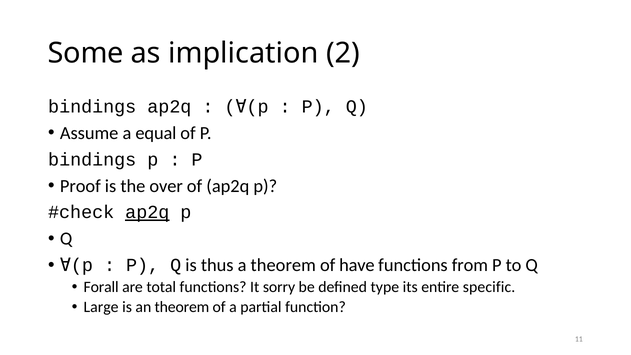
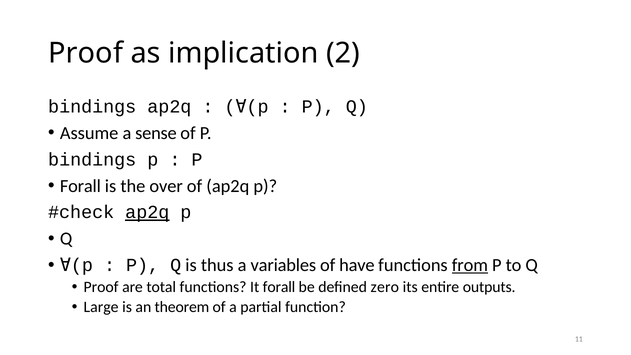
Some at (86, 53): Some -> Proof
equal: equal -> sense
Proof at (80, 186): Proof -> Forall
a theorem: theorem -> variables
from underline: none -> present
Forall at (101, 287): Forall -> Proof
It sorry: sorry -> forall
type: type -> zero
specific: specific -> outputs
